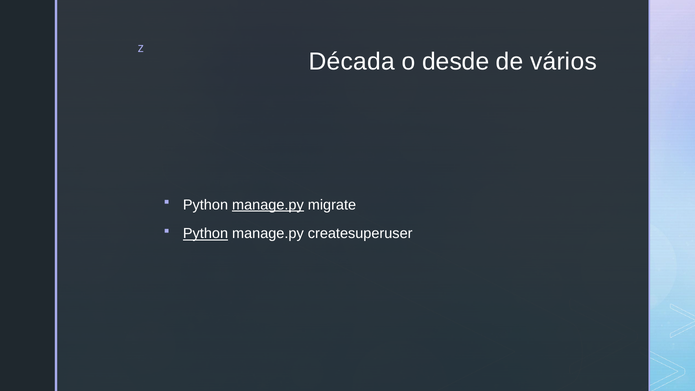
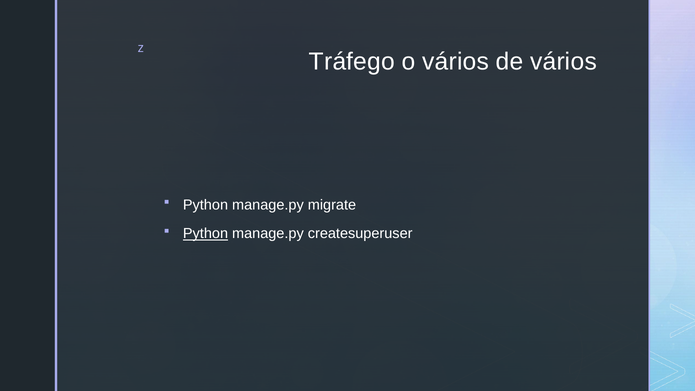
Década: Década -> Tráfego
o desde: desde -> vários
manage.py at (268, 205) underline: present -> none
